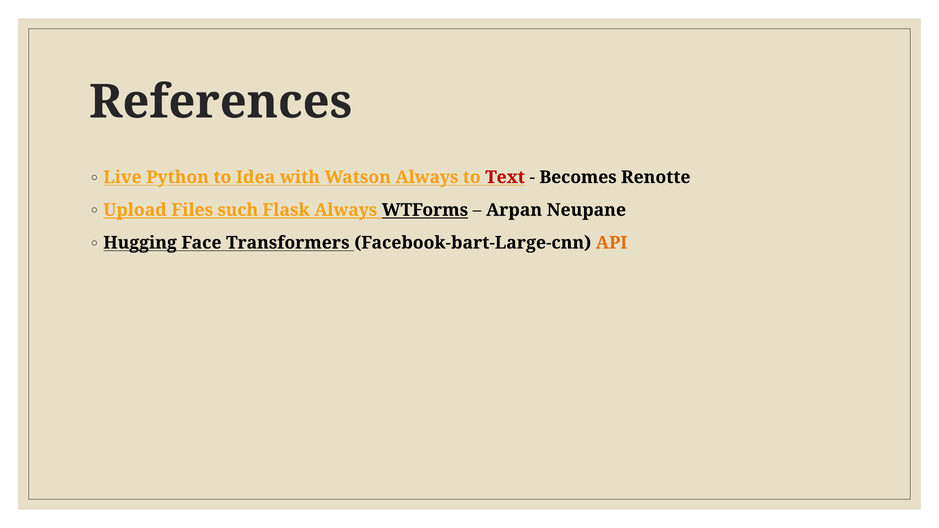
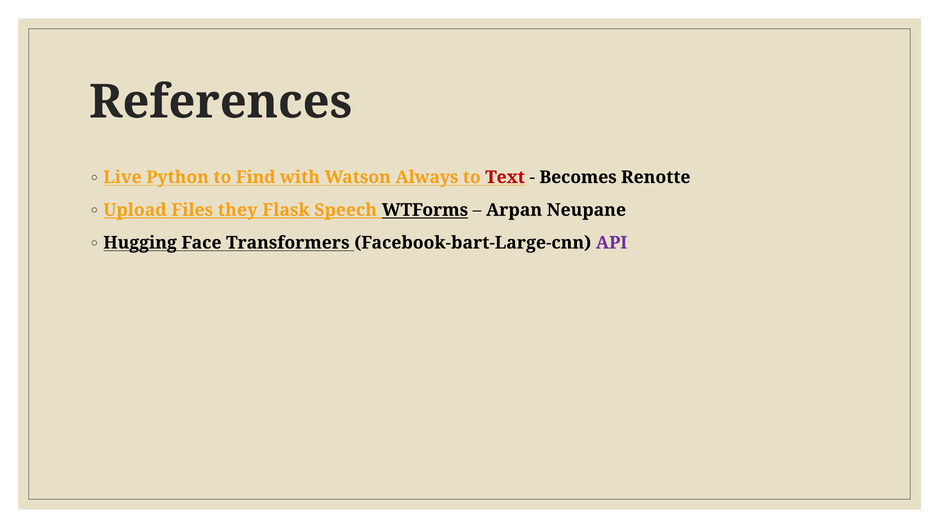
Idea: Idea -> Find
such: such -> they
Flask Always: Always -> Speech
API colour: orange -> purple
